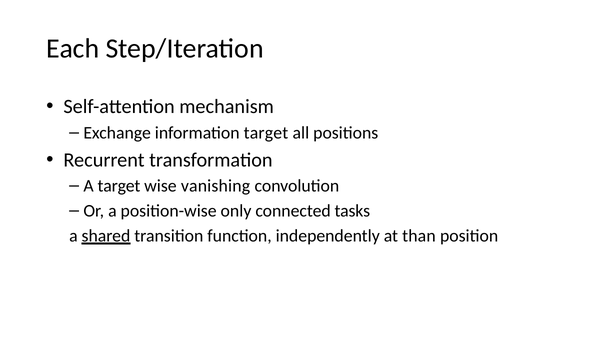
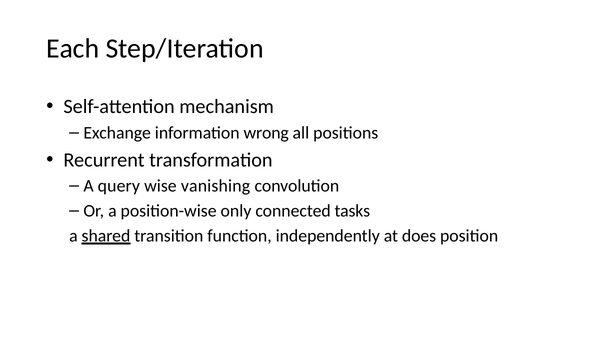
information target: target -> wrong
A target: target -> query
than: than -> does
